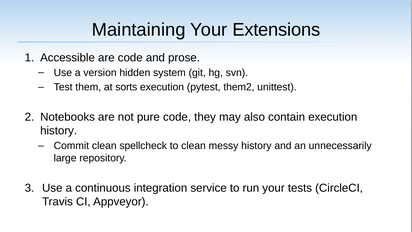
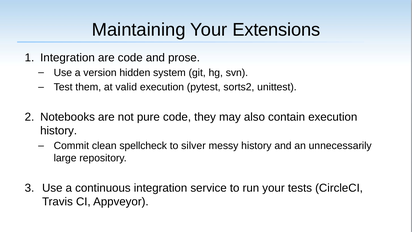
Accessible at (68, 58): Accessible -> Integration
sorts: sorts -> valid
them2: them2 -> sorts2
to clean: clean -> silver
